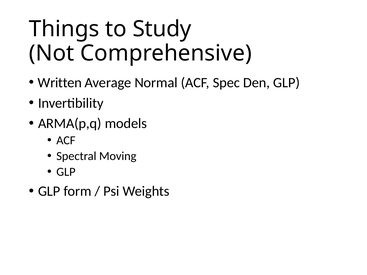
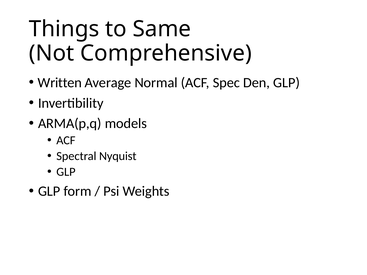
Study: Study -> Same
Moving: Moving -> Nyquist
